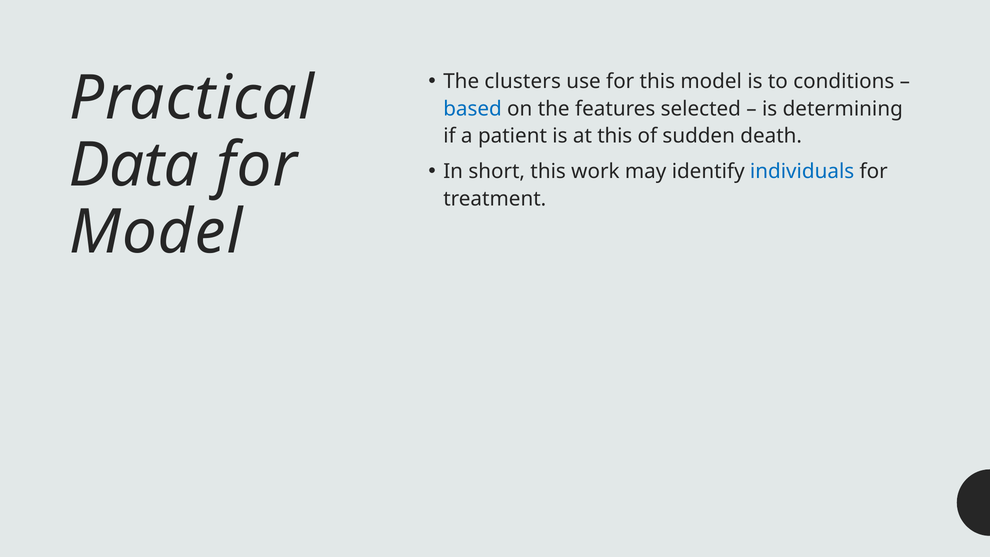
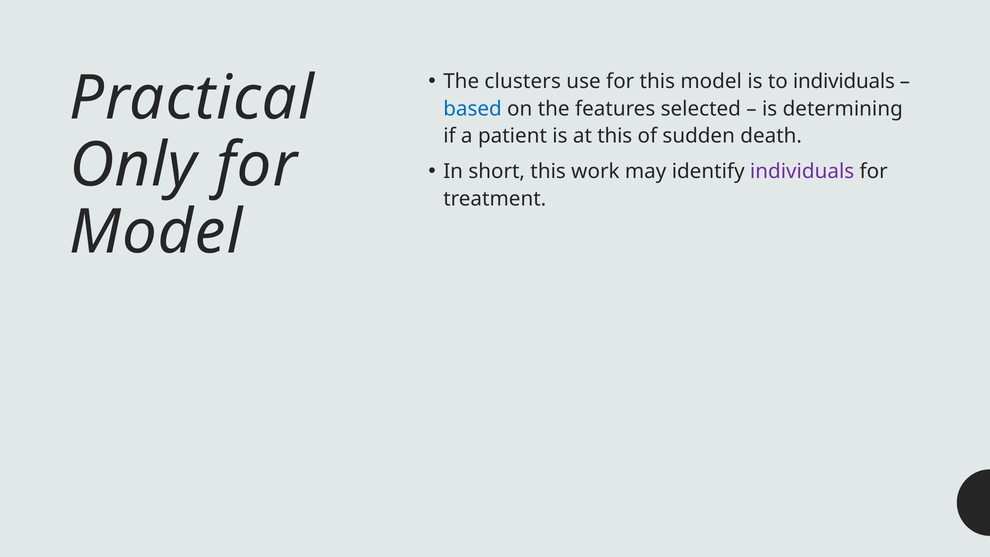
to conditions: conditions -> individuals
Data: Data -> Only
individuals at (802, 172) colour: blue -> purple
